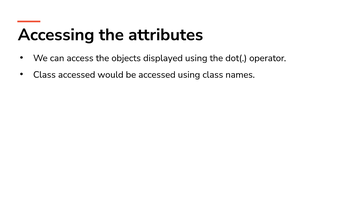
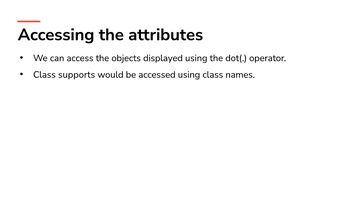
Class accessed: accessed -> supports
